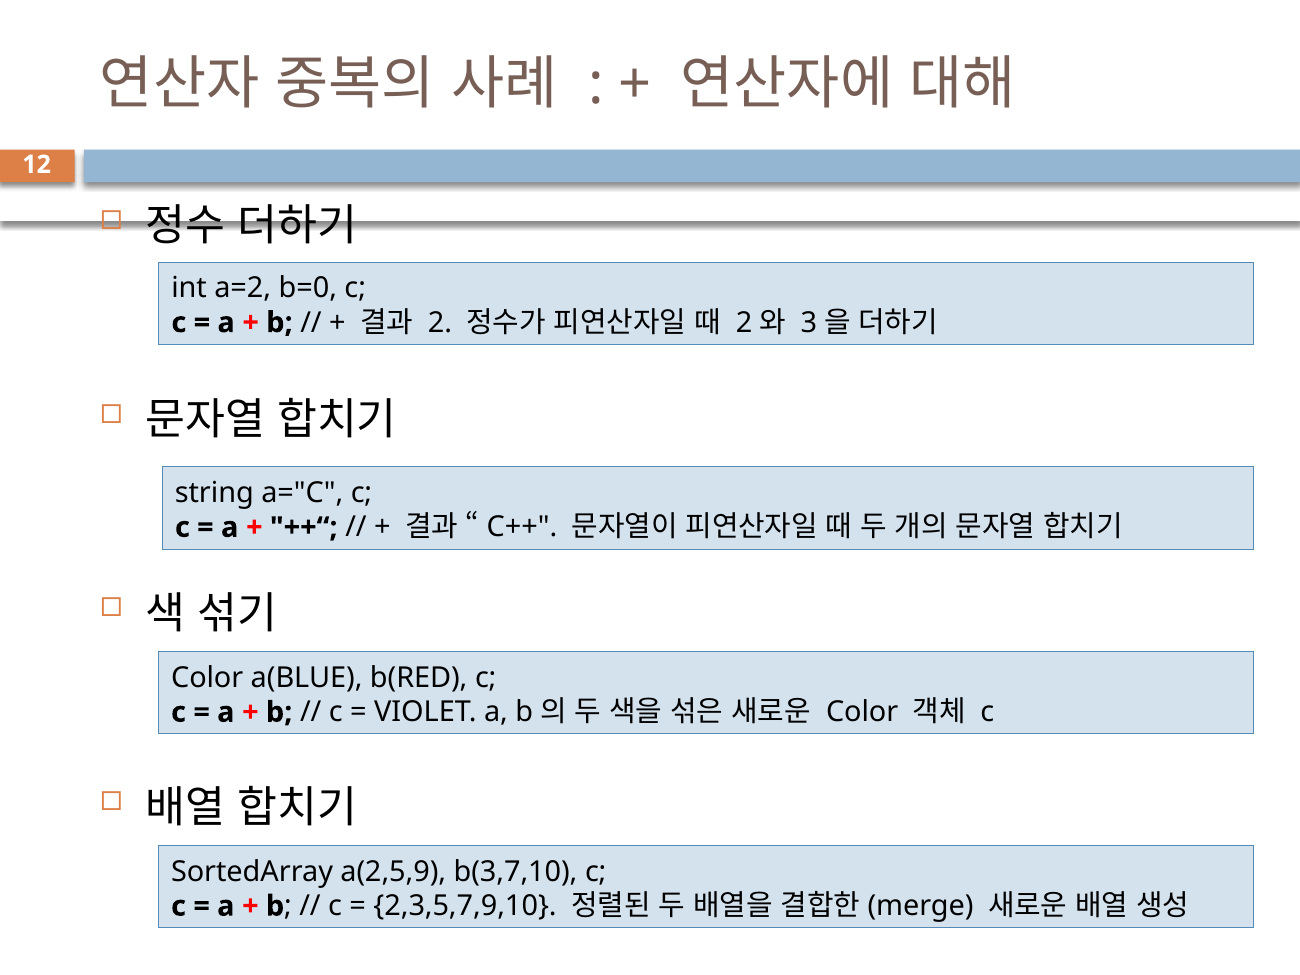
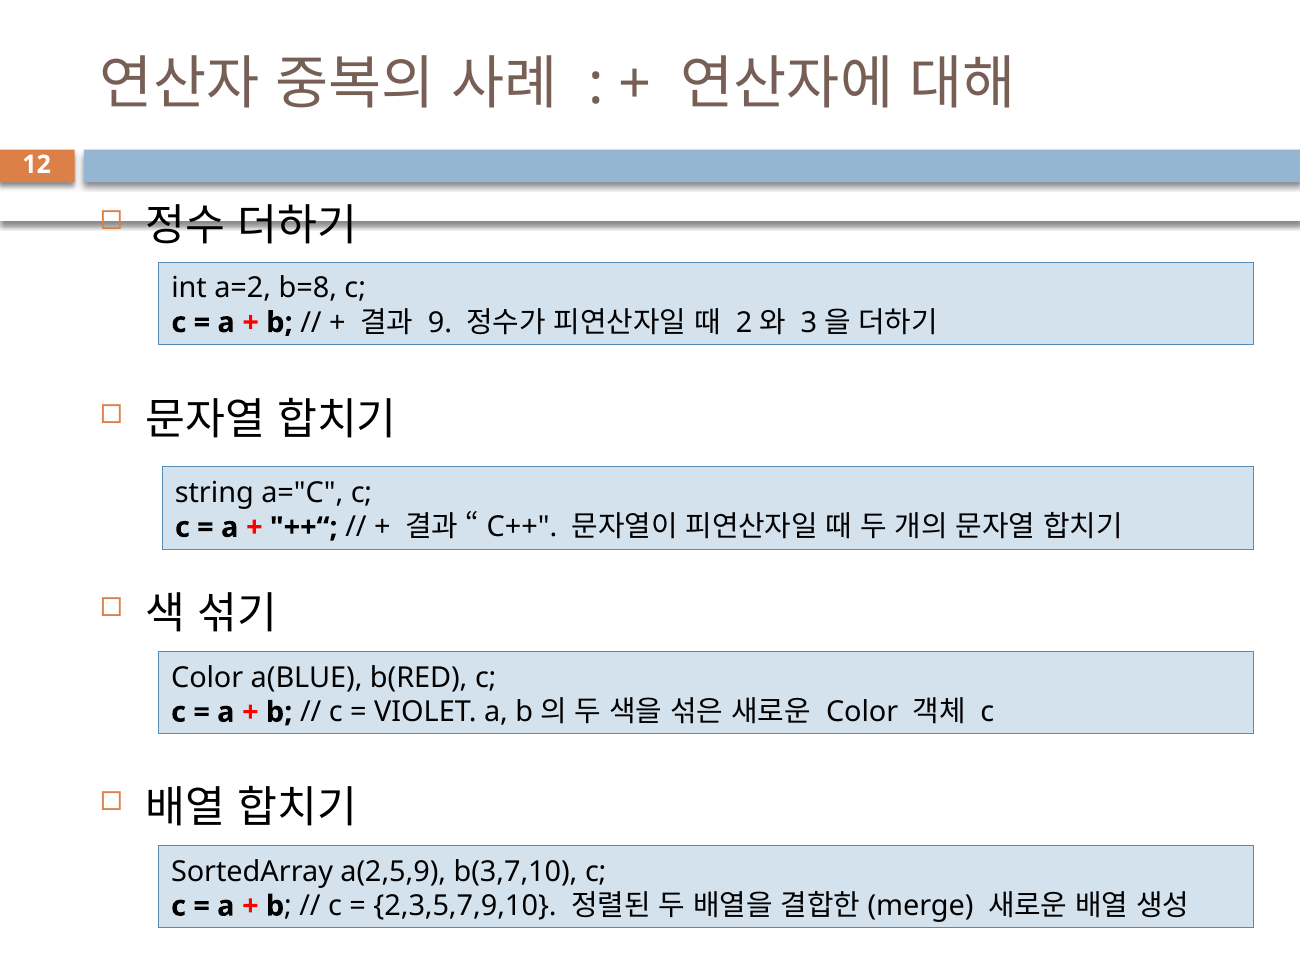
b=0: b=0 -> b=8
2: 2 -> 9
